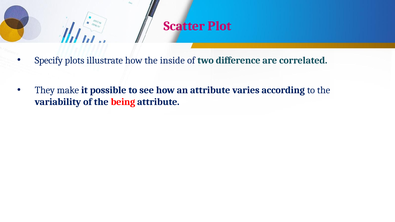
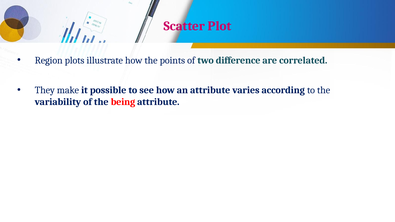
Specify: Specify -> Region
inside: inside -> points
